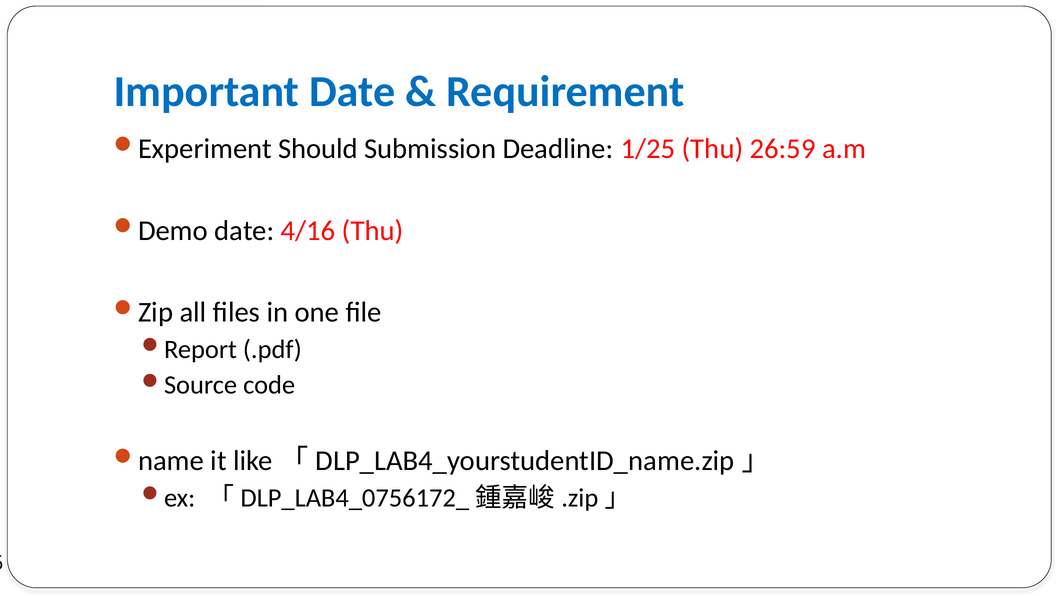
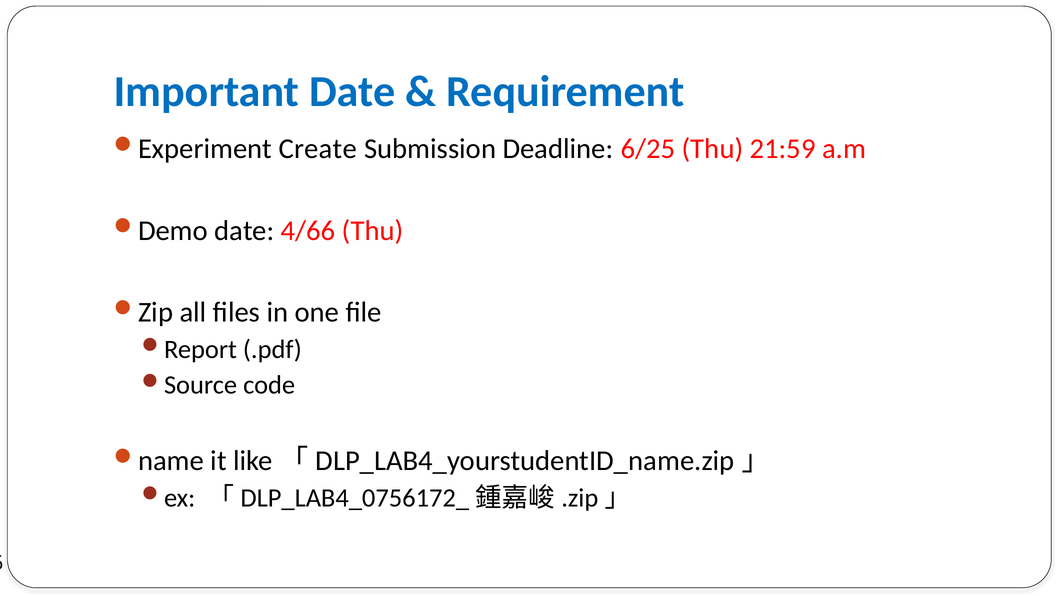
Should: Should -> Create
1/25: 1/25 -> 6/25
26:59: 26:59 -> 21:59
4/16: 4/16 -> 4/66
